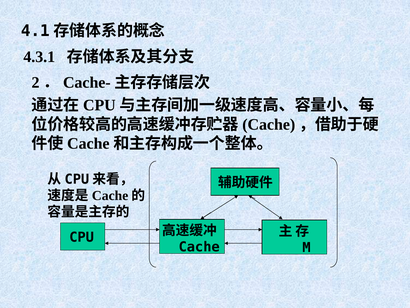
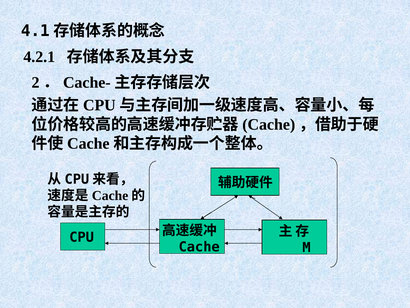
4.3.1: 4.3.1 -> 4.2.1
